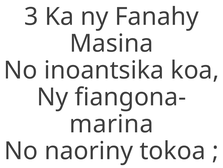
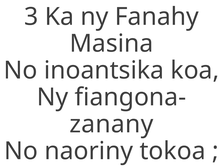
marina: marina -> zanany
